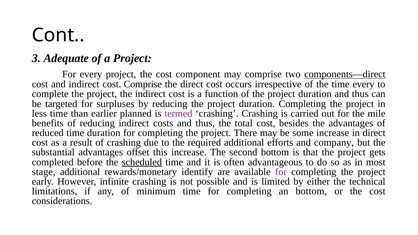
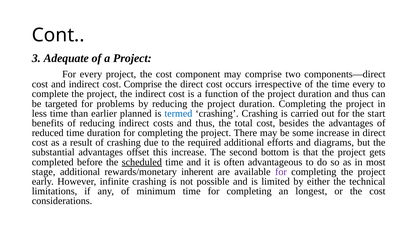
components—direct underline: present -> none
surpluses: surpluses -> problems
termed colour: purple -> blue
mile: mile -> start
company: company -> diagrams
identify: identify -> inherent
an bottom: bottom -> longest
